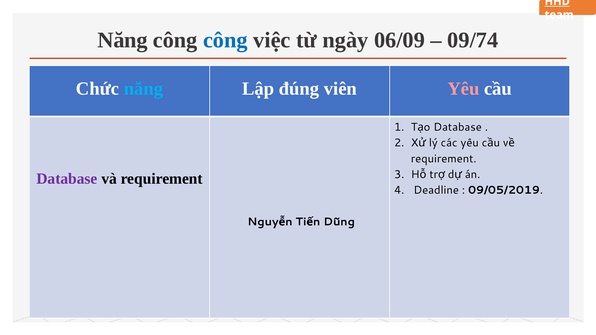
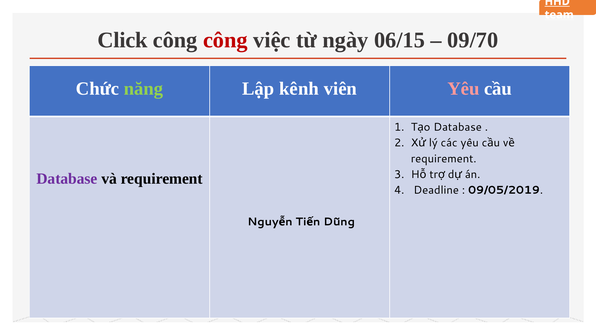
Năng at (123, 40): Năng -> Click
công at (225, 40) colour: blue -> red
06/09: 06/09 -> 06/15
09/74: 09/74 -> 09/70
năng at (143, 89) colour: light blue -> light green
đúng: đúng -> kênh
